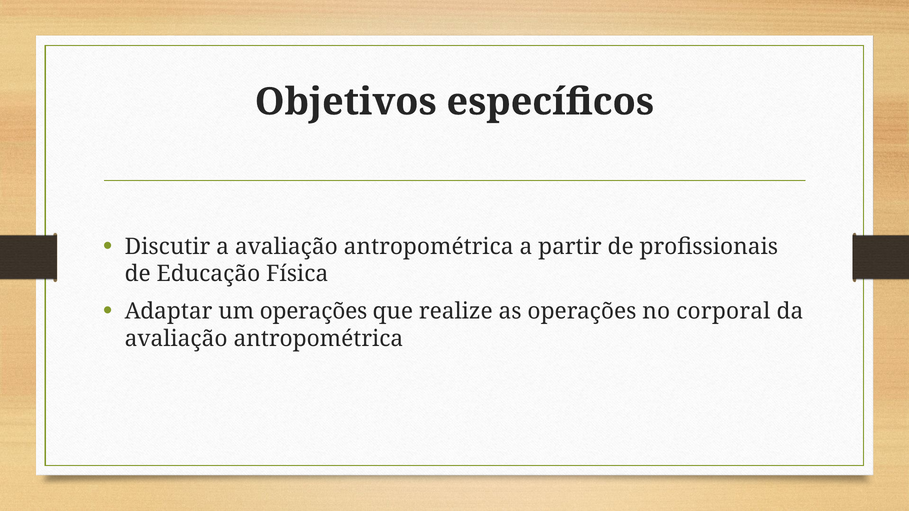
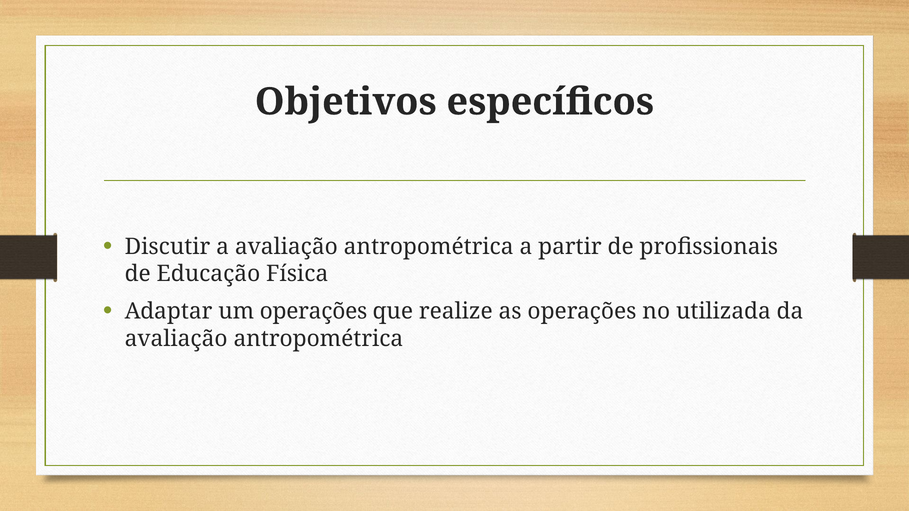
corporal: corporal -> utilizada
